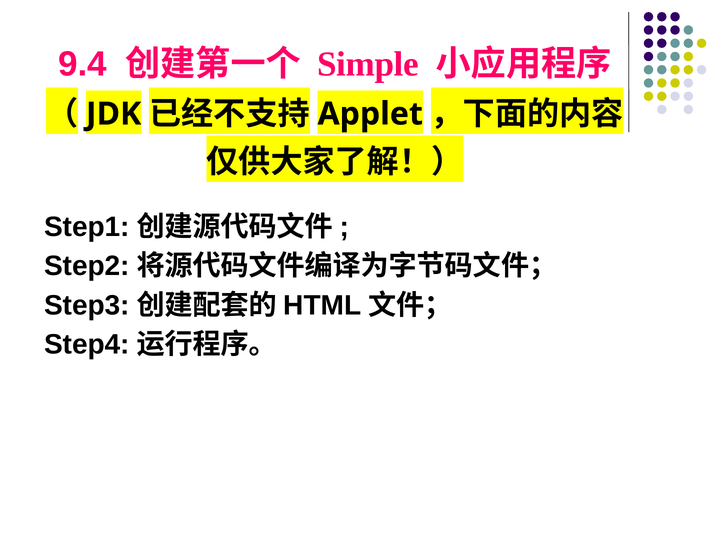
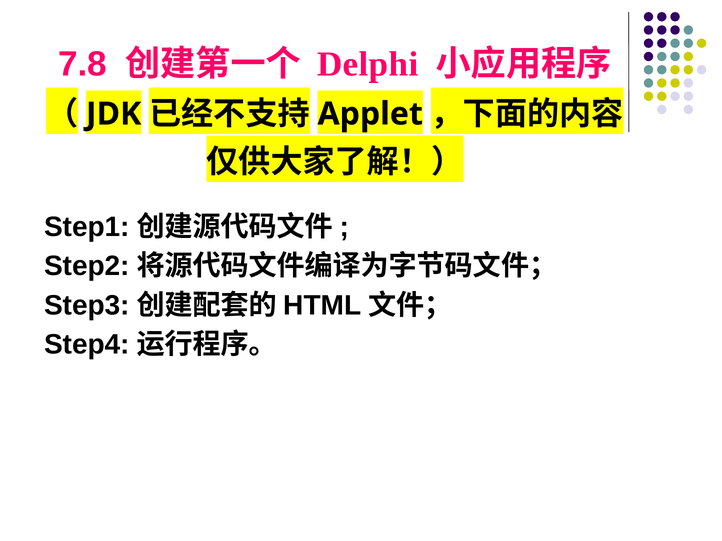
9.4: 9.4 -> 7.8
Simple: Simple -> Delphi
